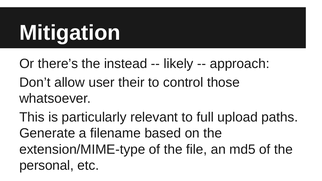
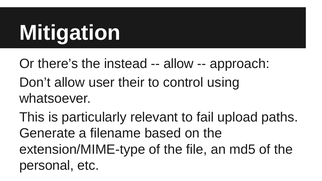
likely at (179, 64): likely -> allow
those: those -> using
full: full -> fail
